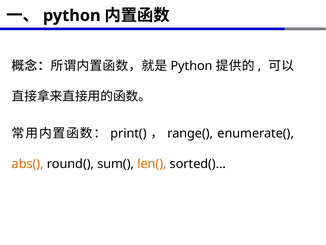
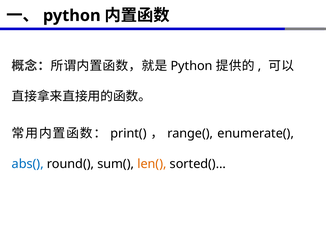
abs( colour: orange -> blue
